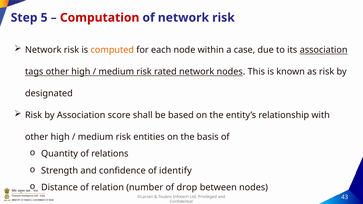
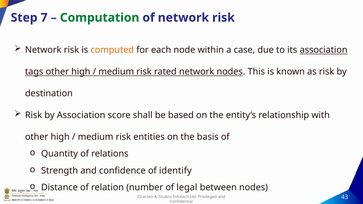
5: 5 -> 7
Computation colour: red -> green
designated: designated -> destination
drop: drop -> legal
